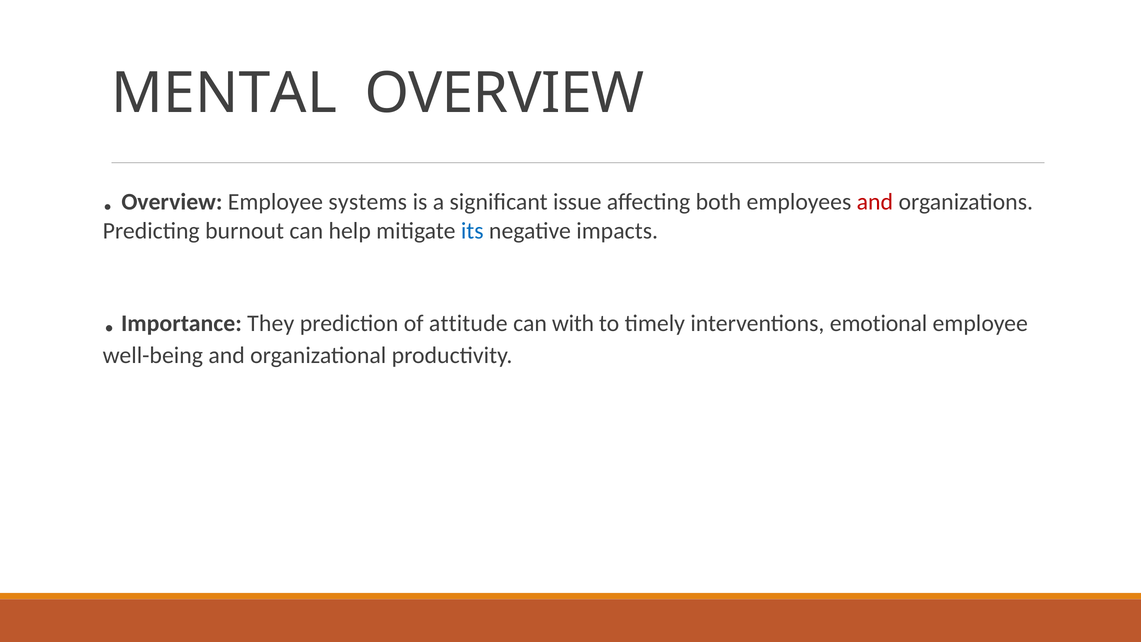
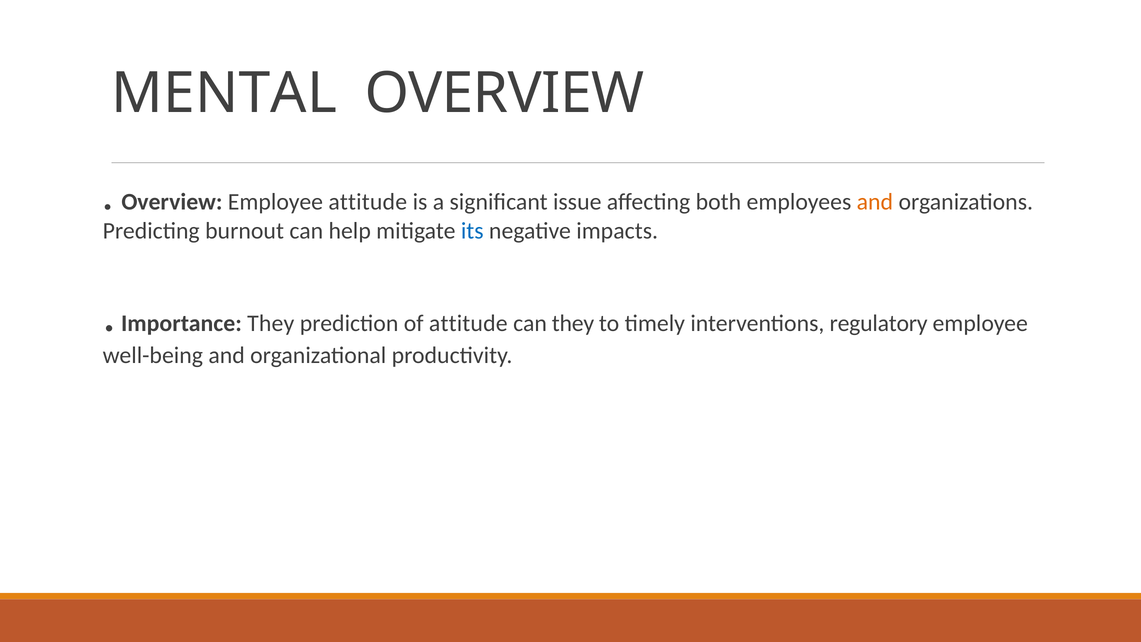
Employee systems: systems -> attitude
and at (875, 202) colour: red -> orange
can with: with -> they
emotional: emotional -> regulatory
